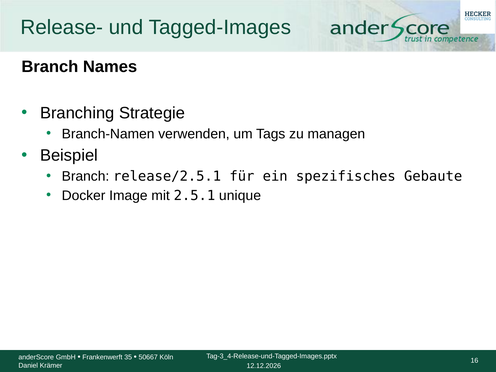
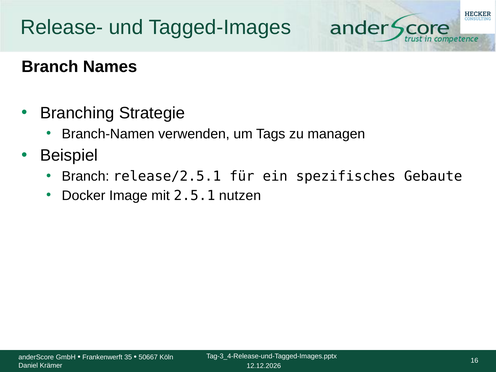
unique: unique -> nutzen
